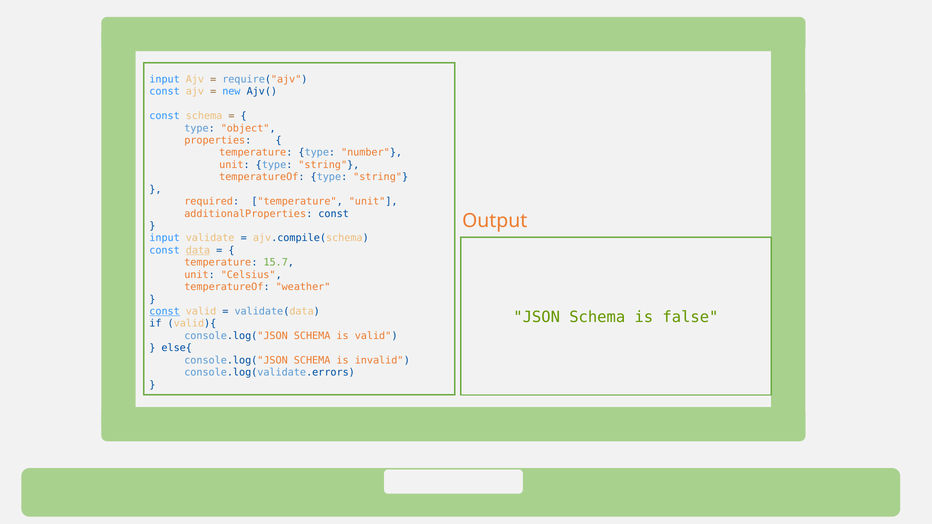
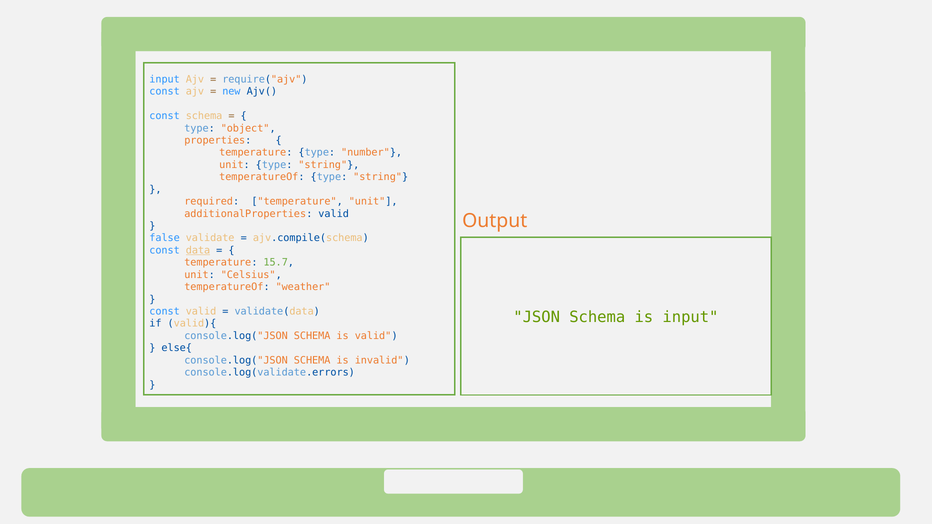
additionalProperties const: const -> valid
input at (165, 238): input -> false
const at (165, 312) underline: present -> none
is false: false -> input
